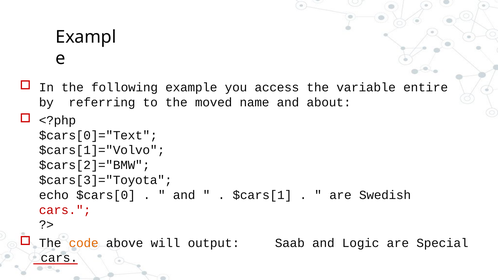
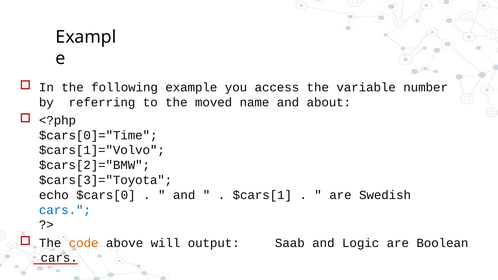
entire: entire -> number
$cars[0]="Text: $cars[0]="Text -> $cars[0]="Time
cars at (65, 210) colour: red -> blue
Special: Special -> Boolean
